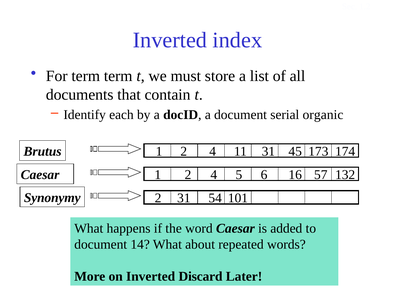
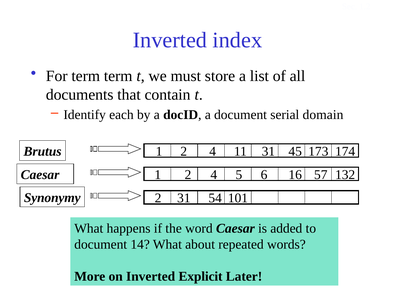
organic: organic -> domain
Discard: Discard -> Explicit
